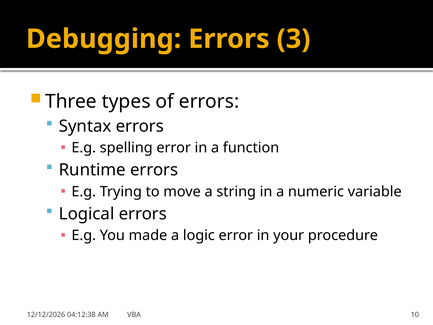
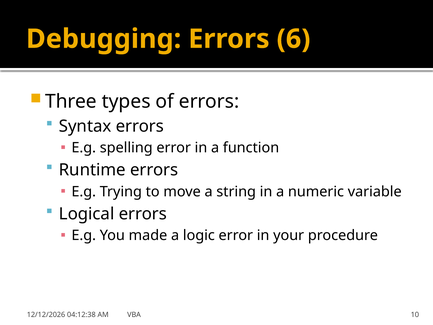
3: 3 -> 6
